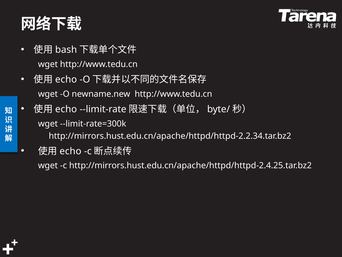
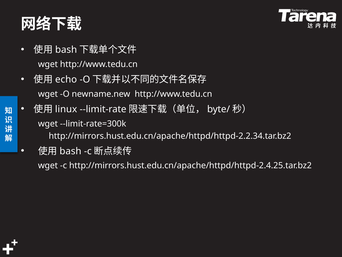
echo at (66, 109): echo -> linux
echo at (70, 151): echo -> bash
